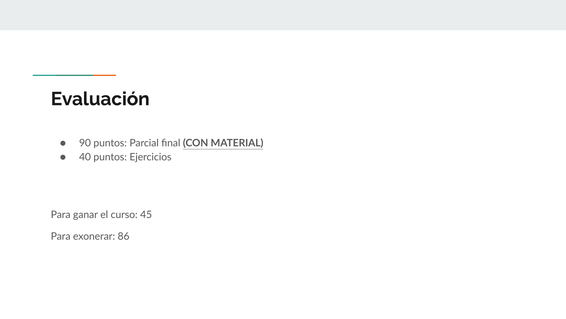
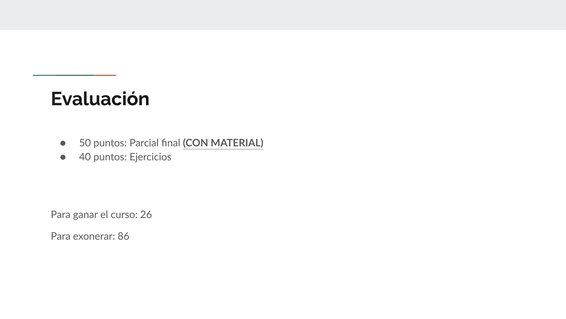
90: 90 -> 50
45: 45 -> 26
